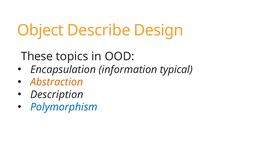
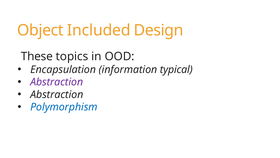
Describe: Describe -> Included
Abstraction at (57, 82) colour: orange -> purple
Description at (57, 94): Description -> Abstraction
